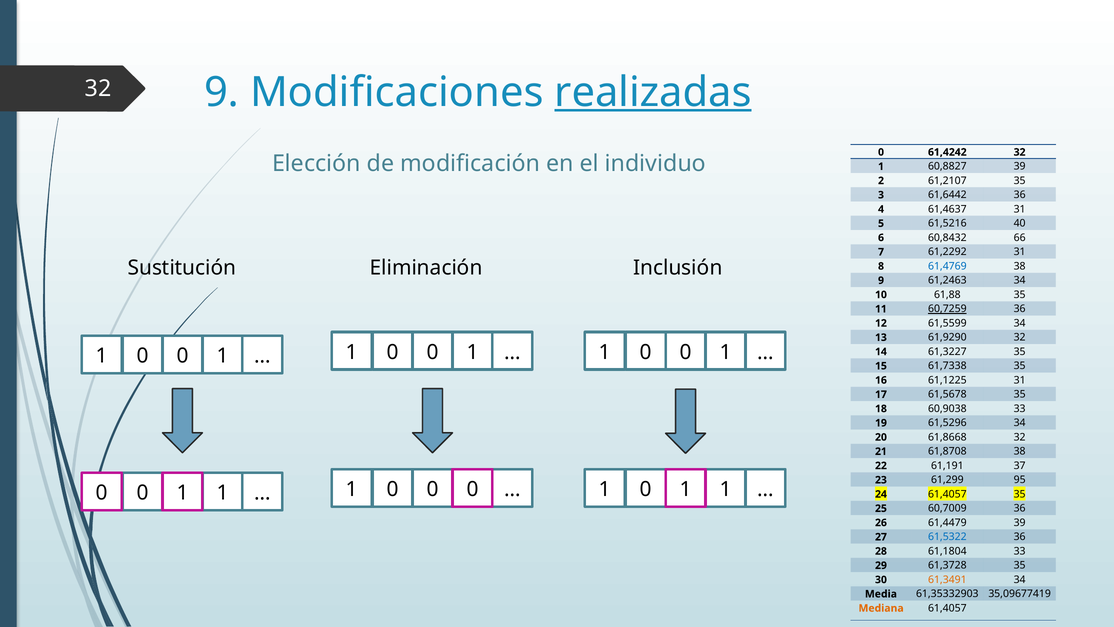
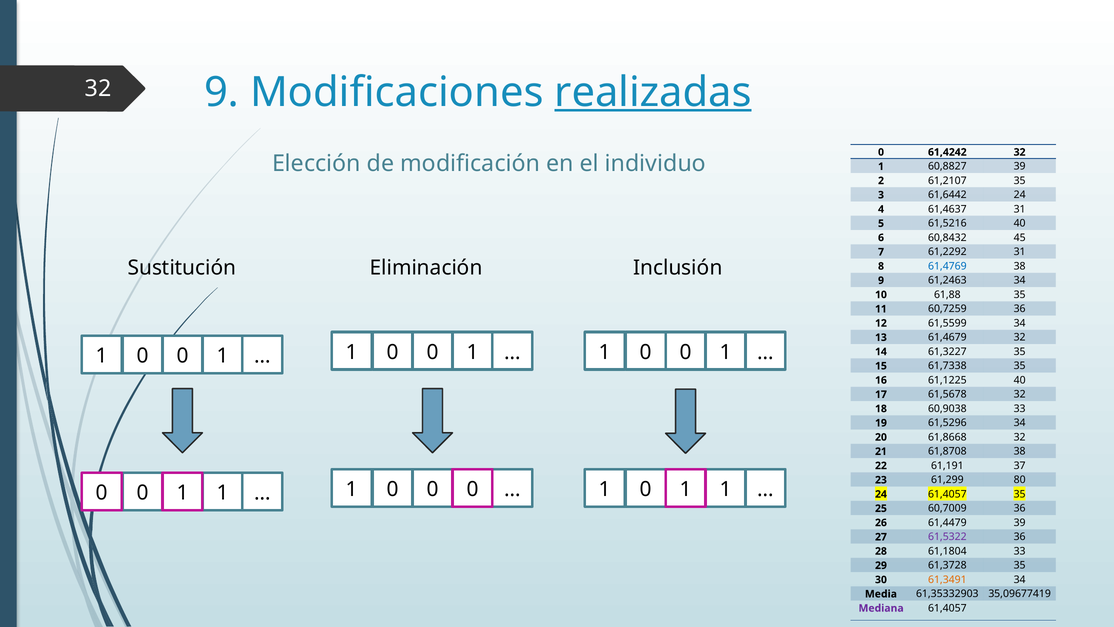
61,6442 36: 36 -> 24
66: 66 -> 45
60,7259 underline: present -> none
61,9290: 61,9290 -> 61,4679
61,1225 31: 31 -> 40
61,5678 35: 35 -> 32
95: 95 -> 80
61,5322 colour: blue -> purple
Mediana colour: orange -> purple
